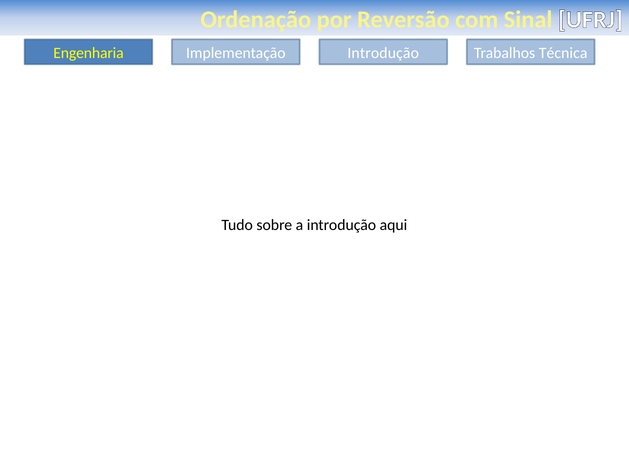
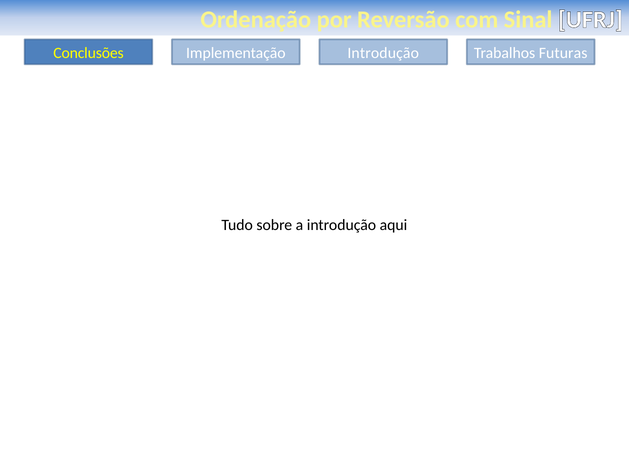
Engenharia: Engenharia -> Conclusões
Técnica: Técnica -> Futuras
